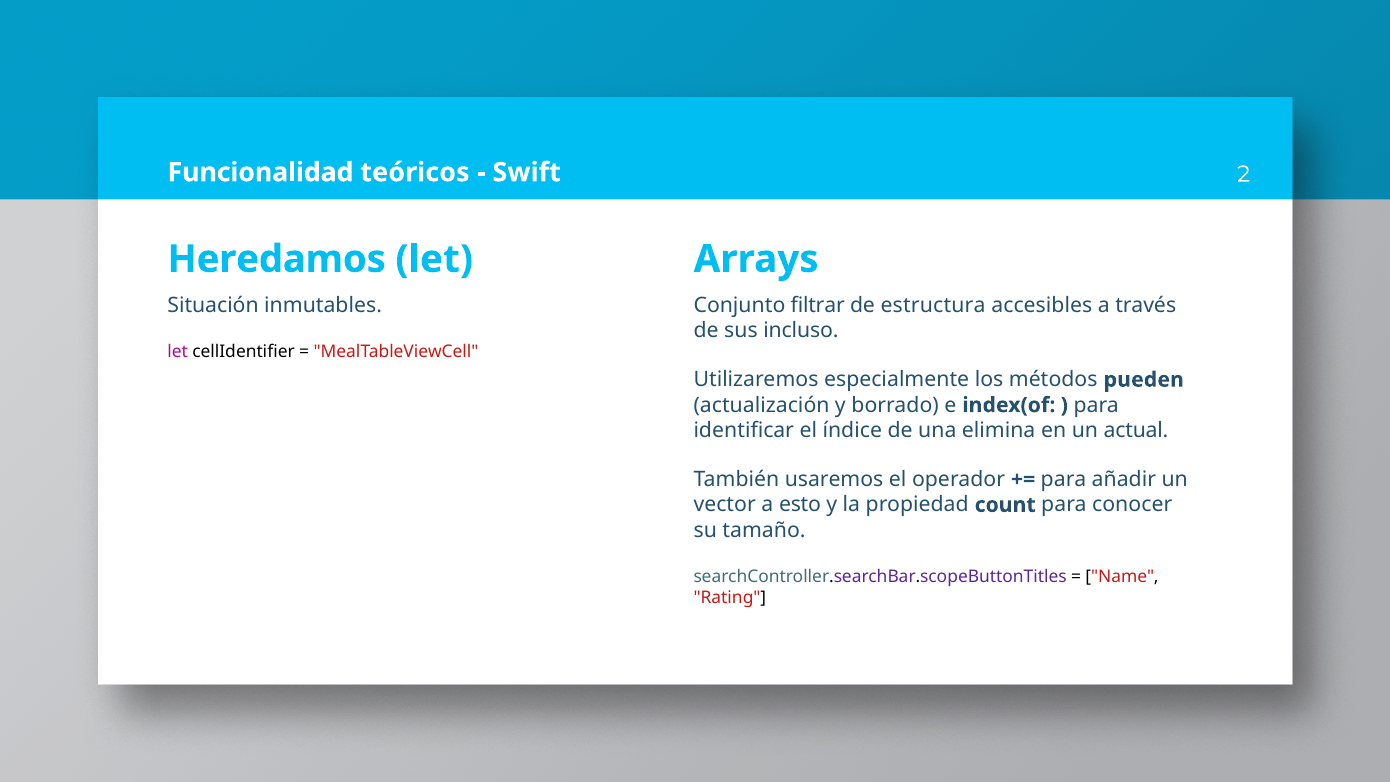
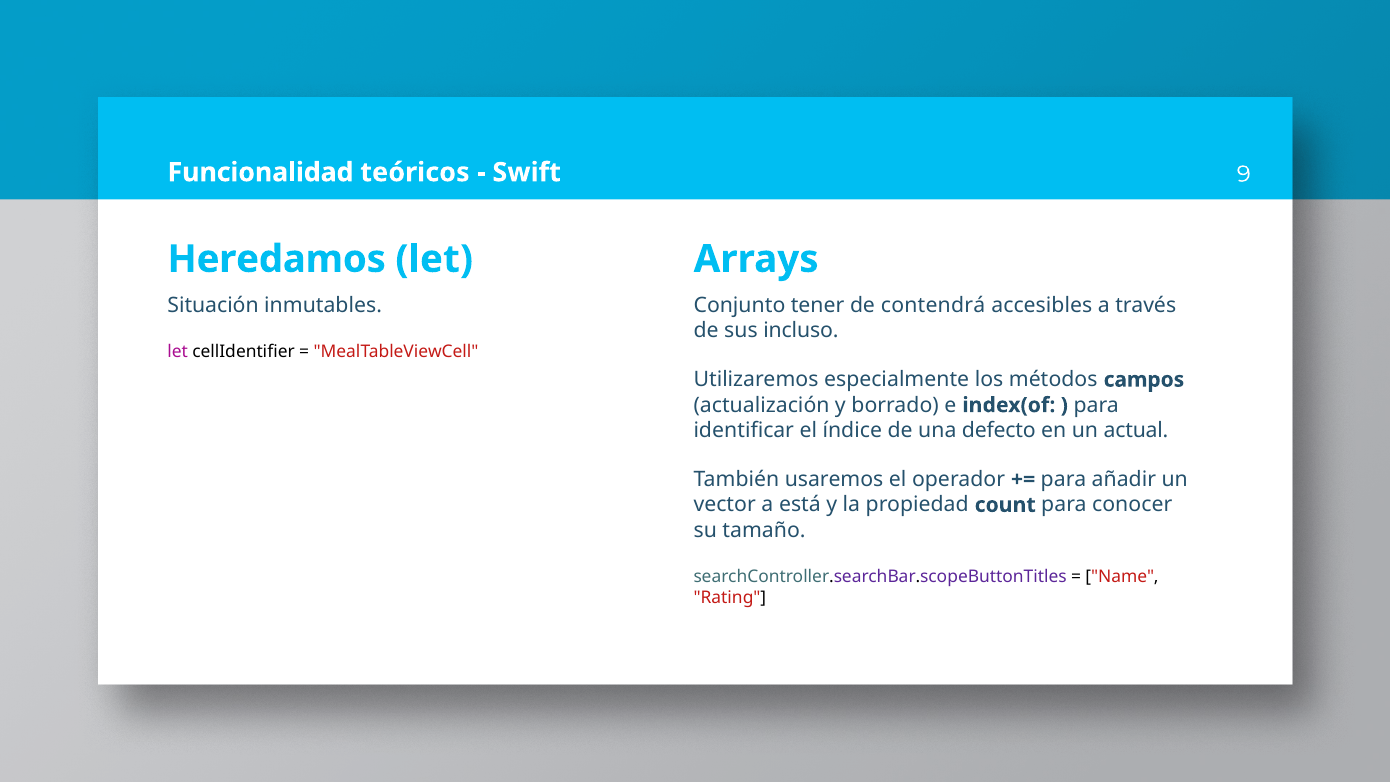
2: 2 -> 9
filtrar: filtrar -> tener
estructura: estructura -> contendrá
pueden: pueden -> campos
elimina: elimina -> defecto
esto: esto -> está
